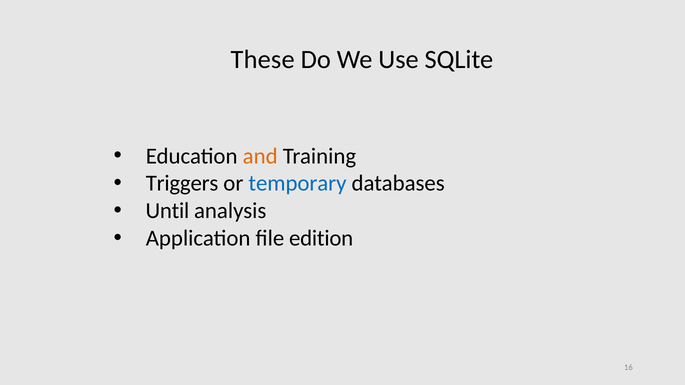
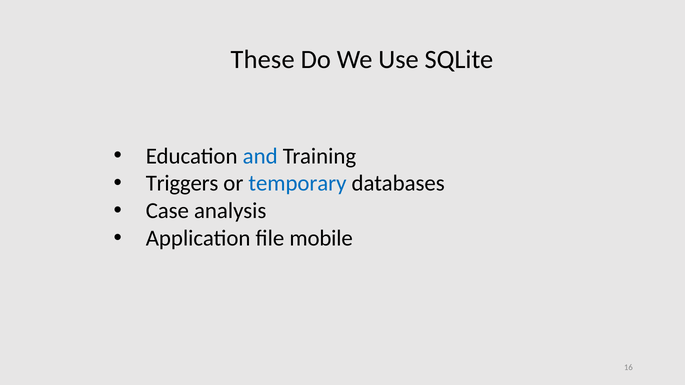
and colour: orange -> blue
Until: Until -> Case
edition: edition -> mobile
